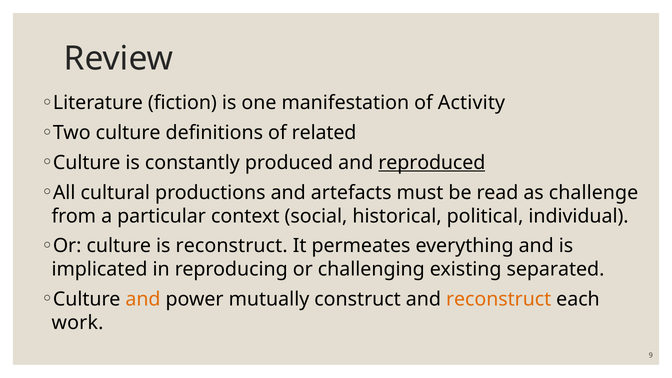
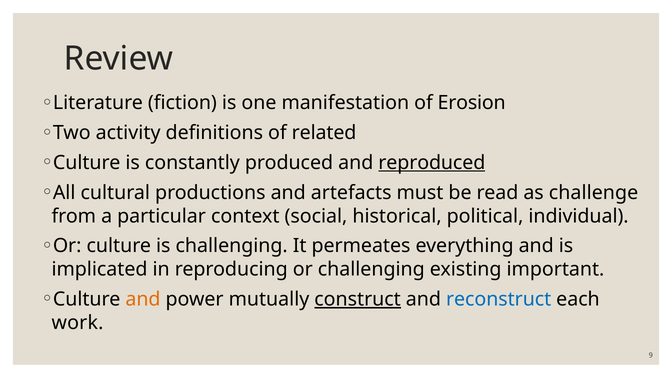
Activity: Activity -> Erosion
Two culture: culture -> activity
is reconstruct: reconstruct -> challenging
separated: separated -> important
construct underline: none -> present
reconstruct at (499, 299) colour: orange -> blue
